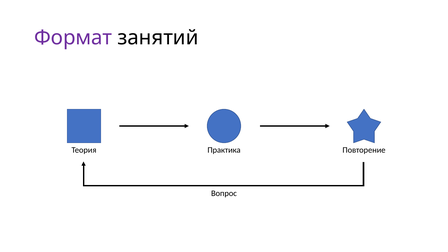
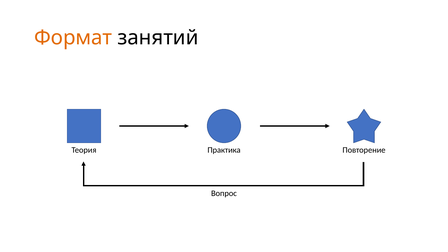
Формат colour: purple -> orange
